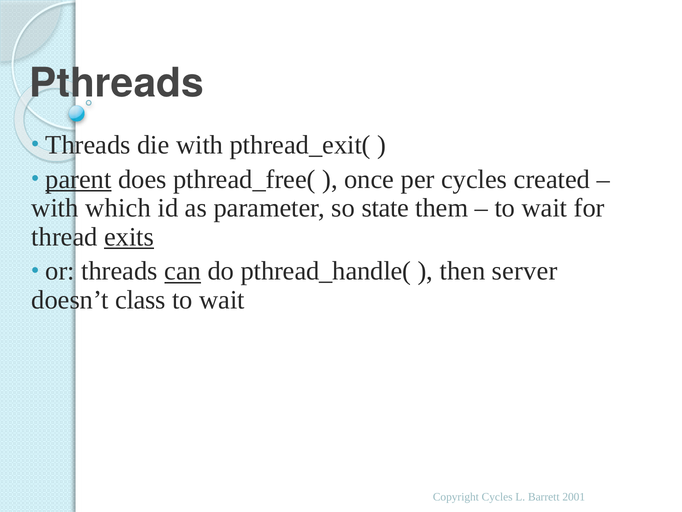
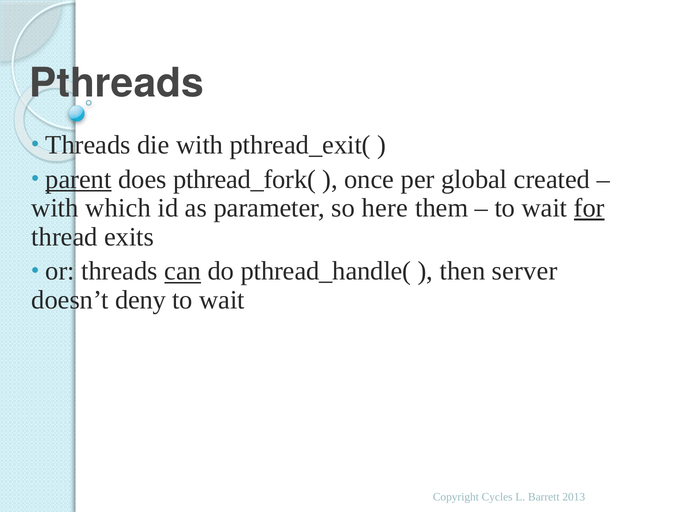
pthread_free(: pthread_free( -> pthread_fork(
per cycles: cycles -> global
state: state -> here
for underline: none -> present
exits underline: present -> none
class: class -> deny
2001: 2001 -> 2013
